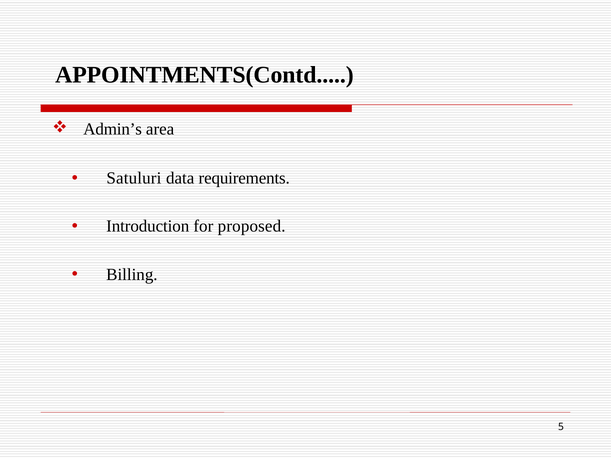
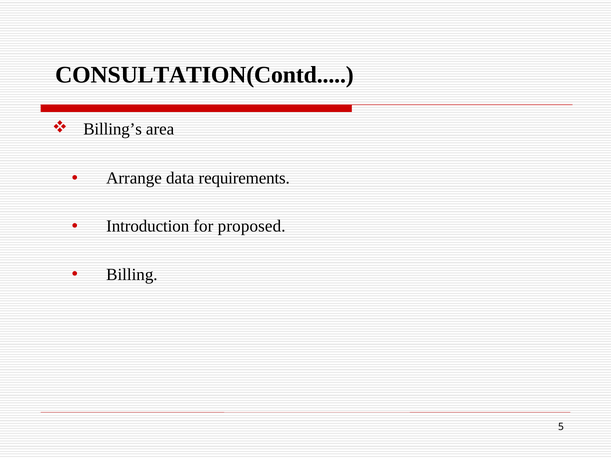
APPOINTMENTS(Contd: APPOINTMENTS(Contd -> CONSULTATION(Contd
Admin’s: Admin’s -> Billing’s
Satuluri: Satuluri -> Arrange
